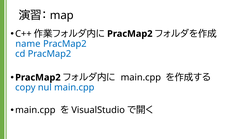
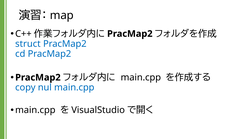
name: name -> struct
